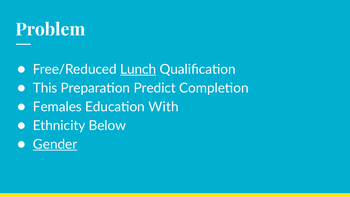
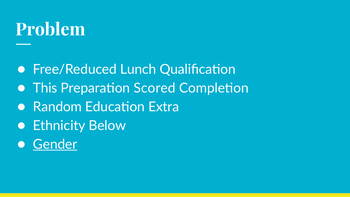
Lunch underline: present -> none
Predict: Predict -> Scored
Females: Females -> Random
With: With -> Extra
